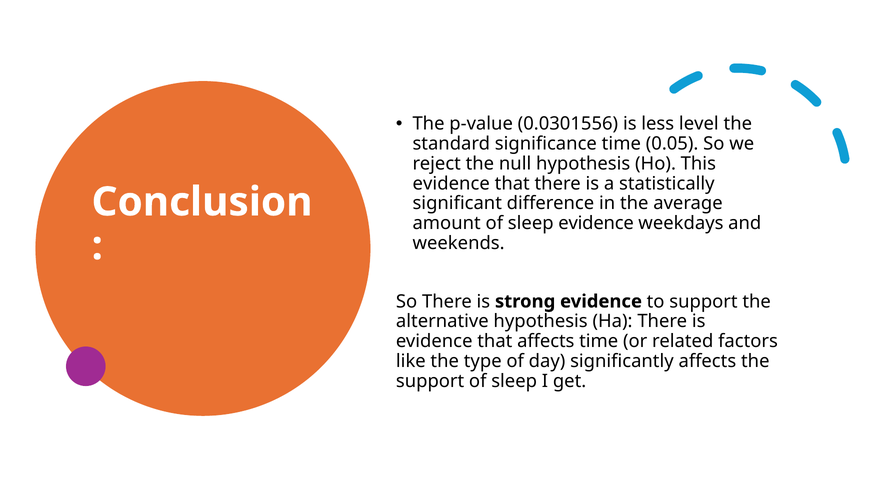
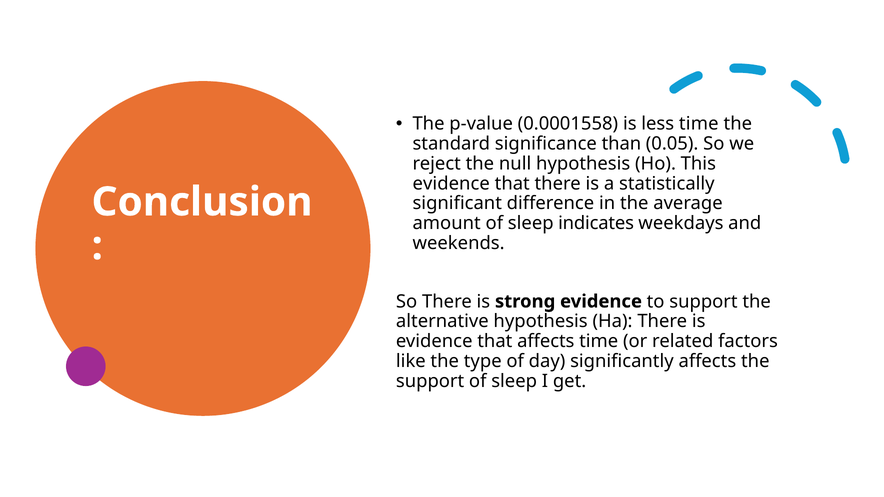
0.0301556: 0.0301556 -> 0.0001558
less level: level -> time
significance time: time -> than
sleep evidence: evidence -> indicates
